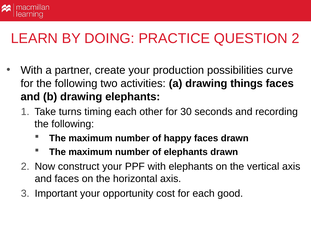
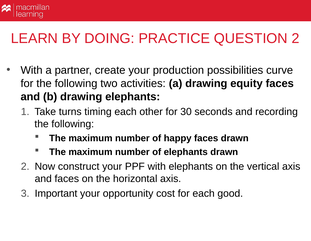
things: things -> equity
